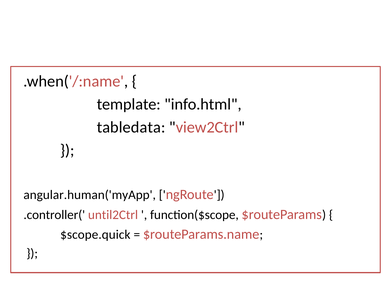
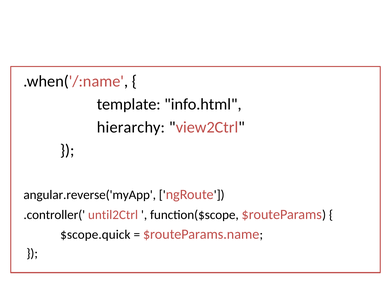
tabledata: tabledata -> hierarchy
angular.human('myApp: angular.human('myApp -> angular.reverse('myApp
